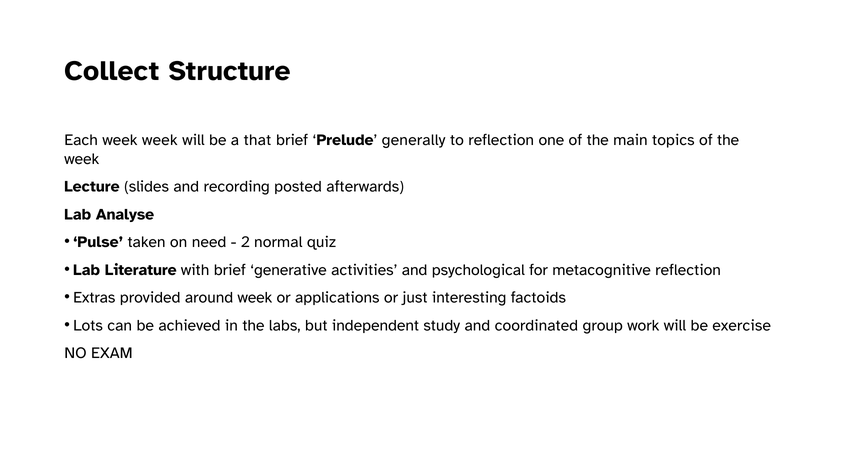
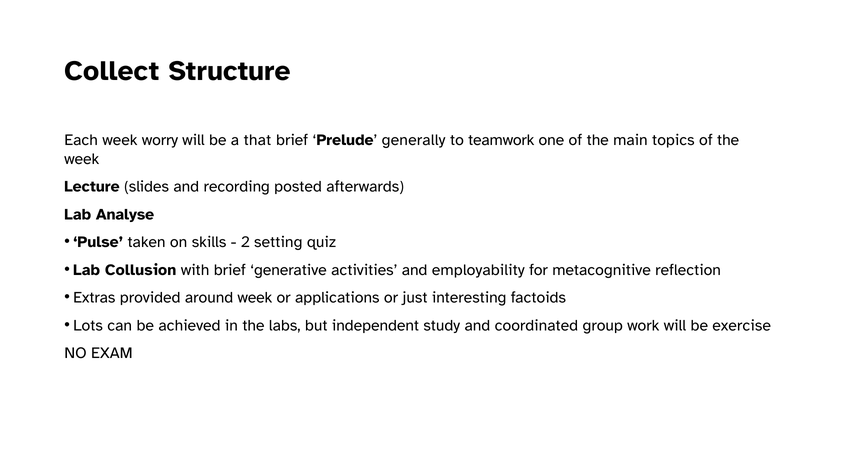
week week: week -> worry
to reflection: reflection -> teamwork
need: need -> skills
normal: normal -> setting
Literature: Literature -> Collusion
psychological: psychological -> employability
